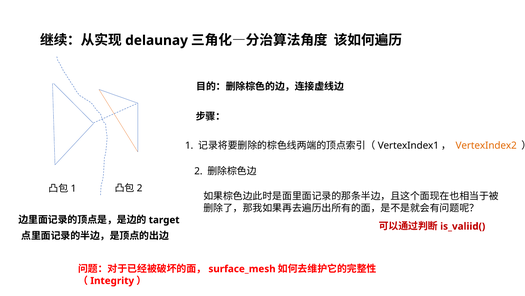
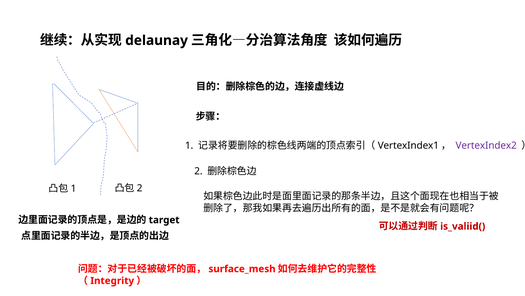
VertexIndex2 colour: orange -> purple
